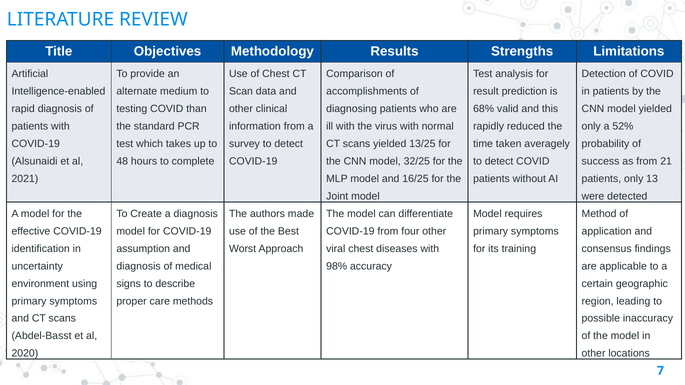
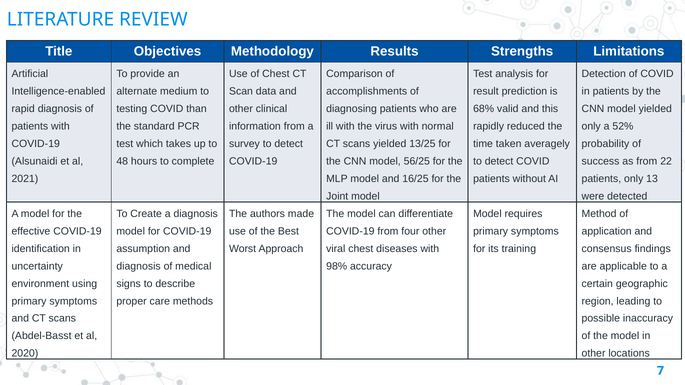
32/25: 32/25 -> 56/25
21: 21 -> 22
